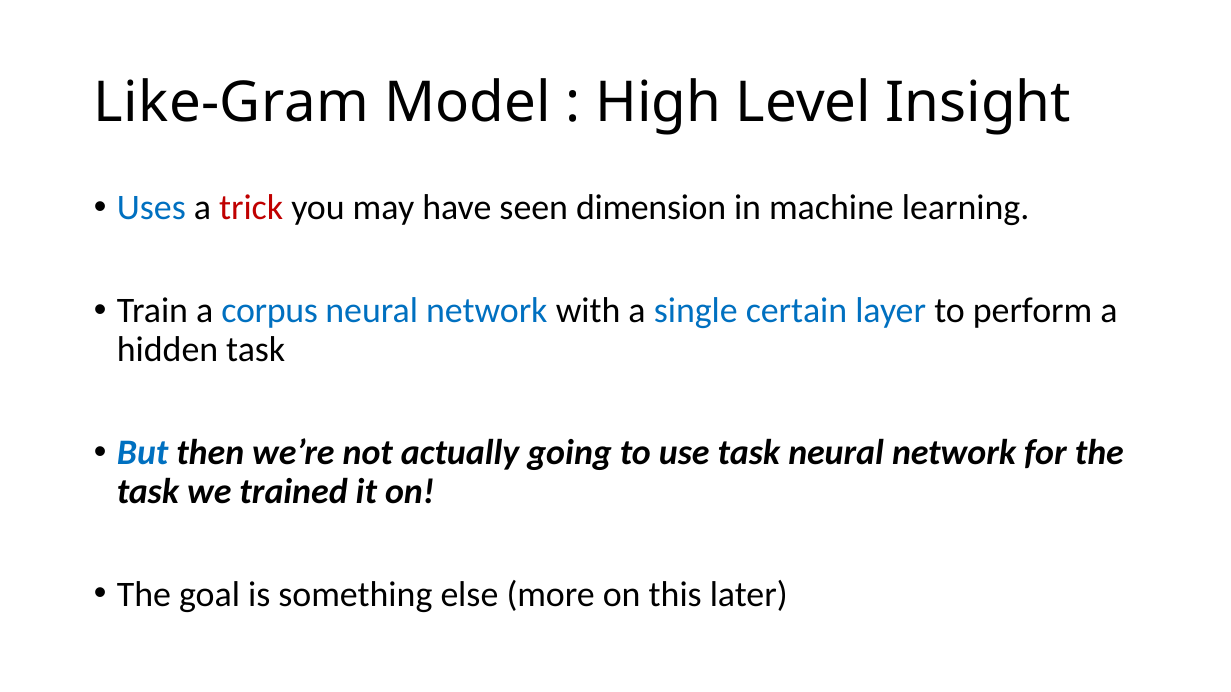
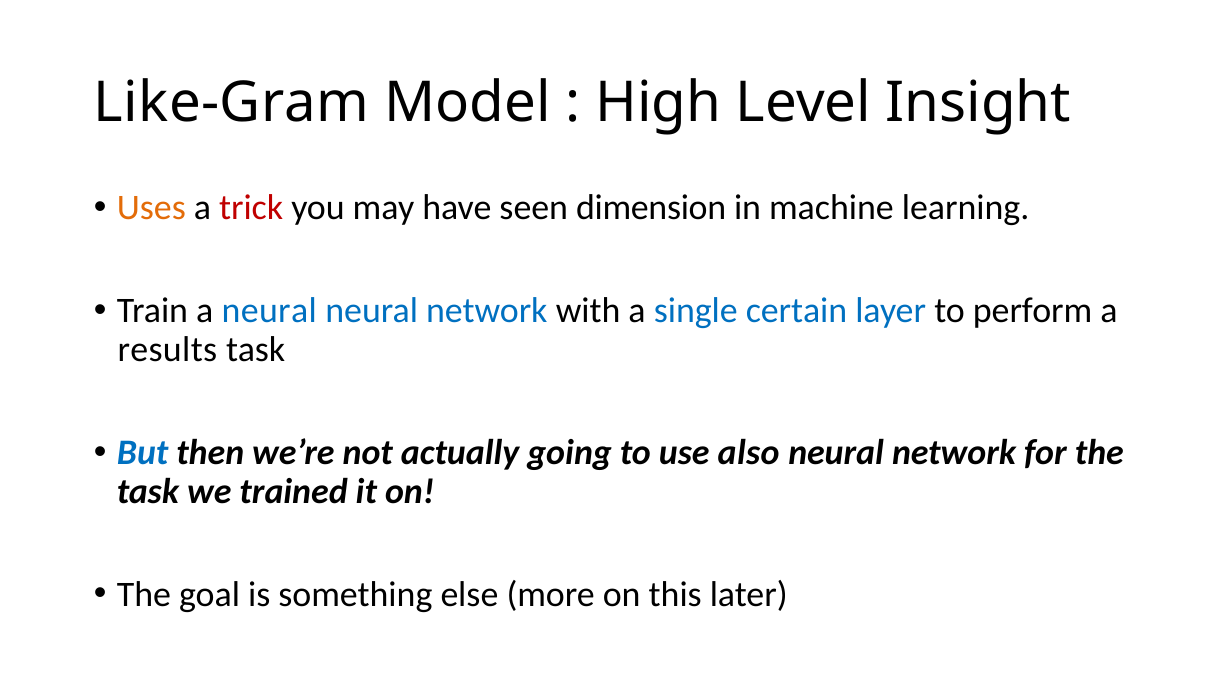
Uses colour: blue -> orange
a corpus: corpus -> neural
hidden: hidden -> results
use task: task -> also
